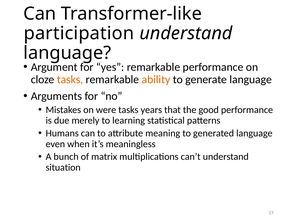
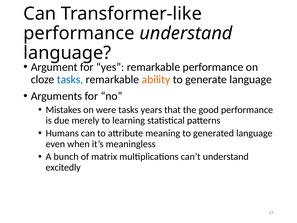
participation at (79, 33): participation -> performance
tasks at (70, 79) colour: orange -> blue
situation: situation -> excitedly
